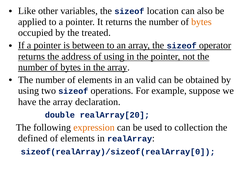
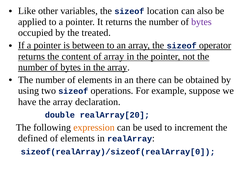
bytes at (201, 22) colour: orange -> purple
address: address -> content
of using: using -> array
valid: valid -> there
collection: collection -> increment
